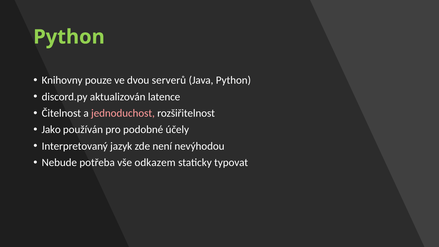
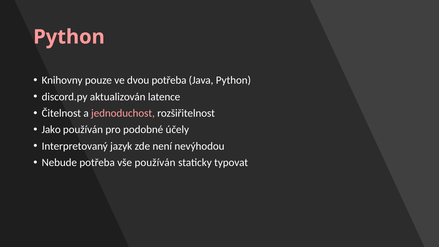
Python at (69, 37) colour: light green -> pink
dvou serverů: serverů -> potřeba
vše odkazem: odkazem -> používán
